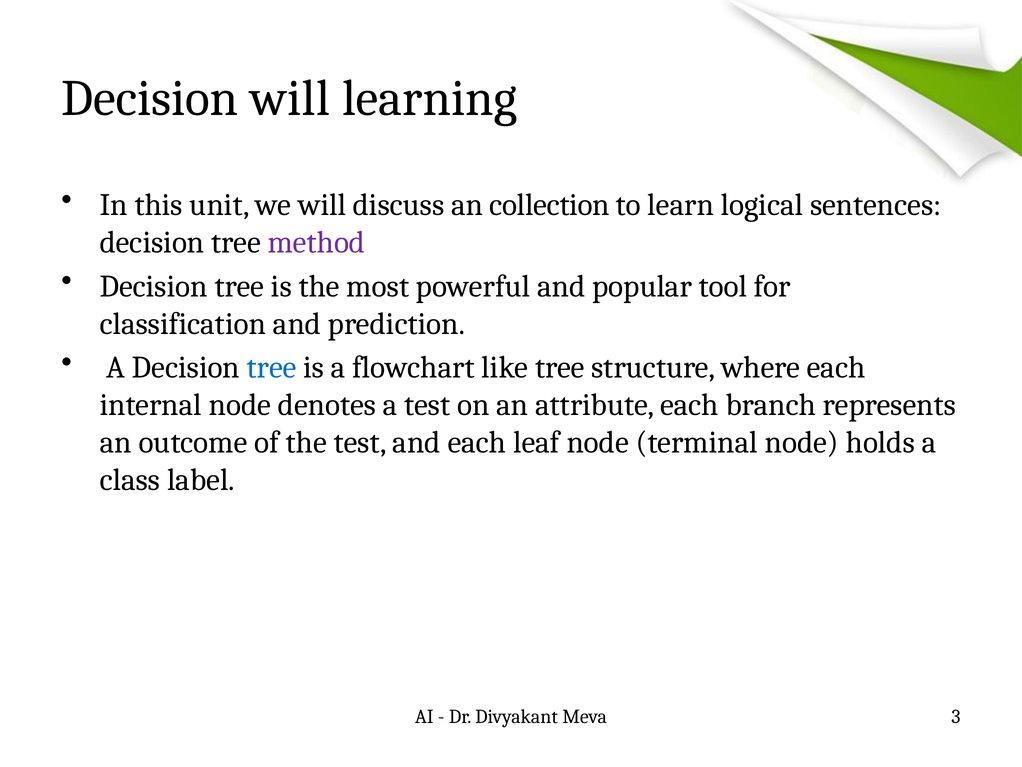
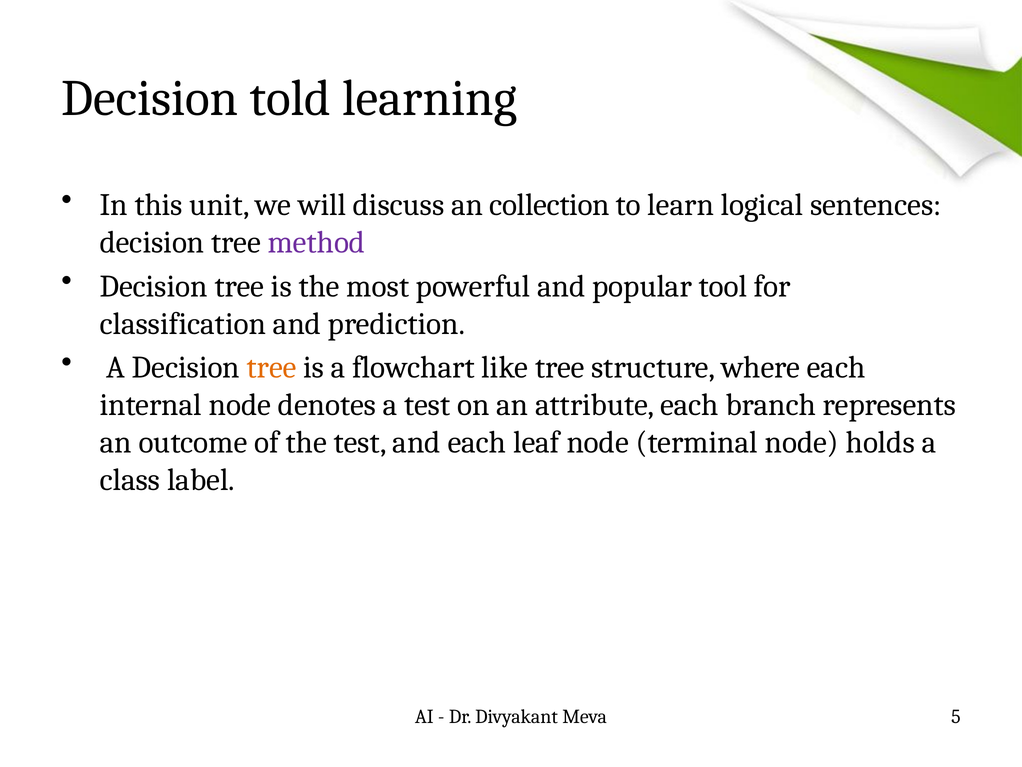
Decision will: will -> told
tree at (272, 367) colour: blue -> orange
3: 3 -> 5
